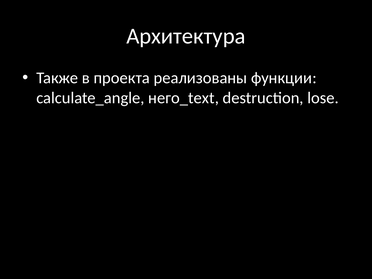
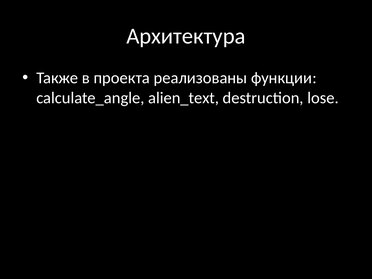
него_text: него_text -> alien_text
